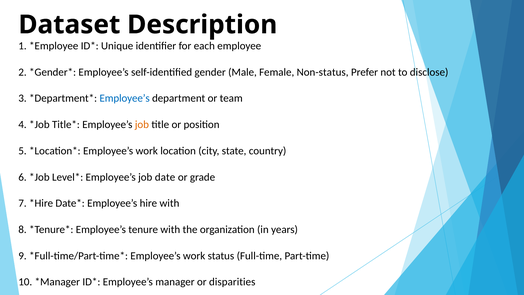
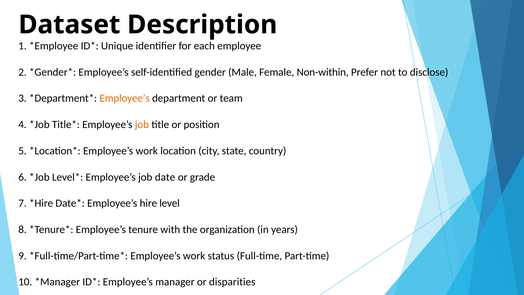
Non-status: Non-status -> Non-within
Employee’s at (125, 98) colour: blue -> orange
hire with: with -> level
